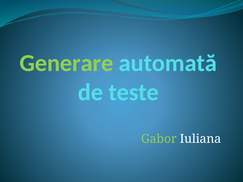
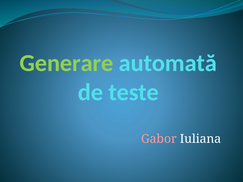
Gabor colour: light green -> pink
